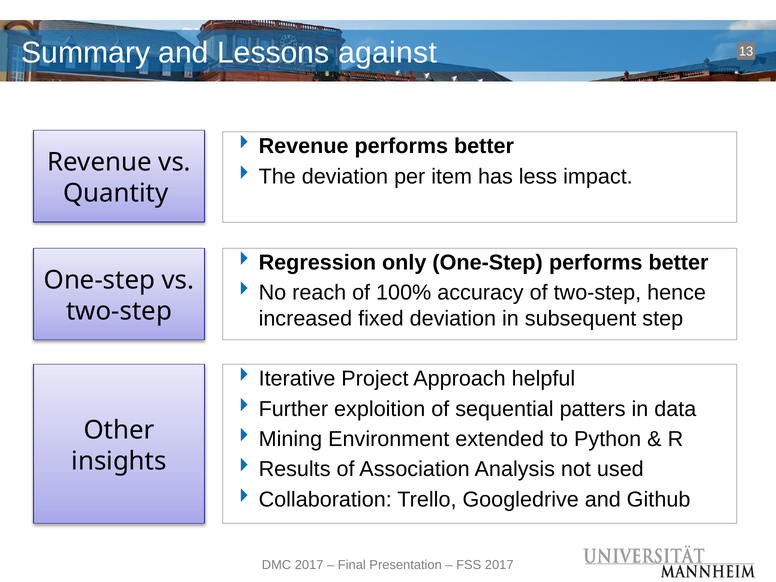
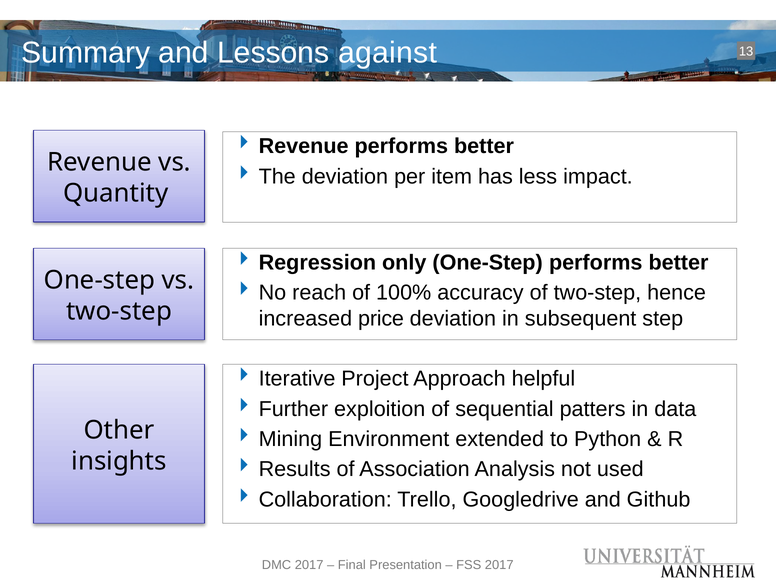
fixed: fixed -> price
